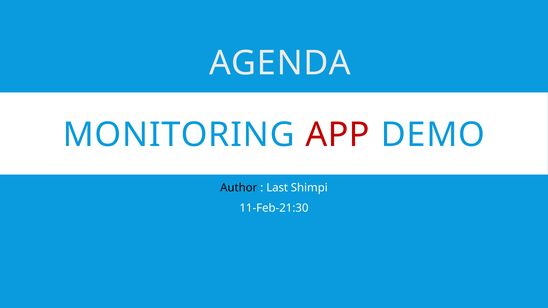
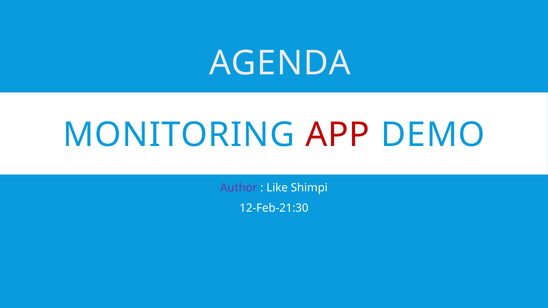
Author colour: black -> purple
Last: Last -> Like
11-Feb-21:30: 11-Feb-21:30 -> 12-Feb-21:30
